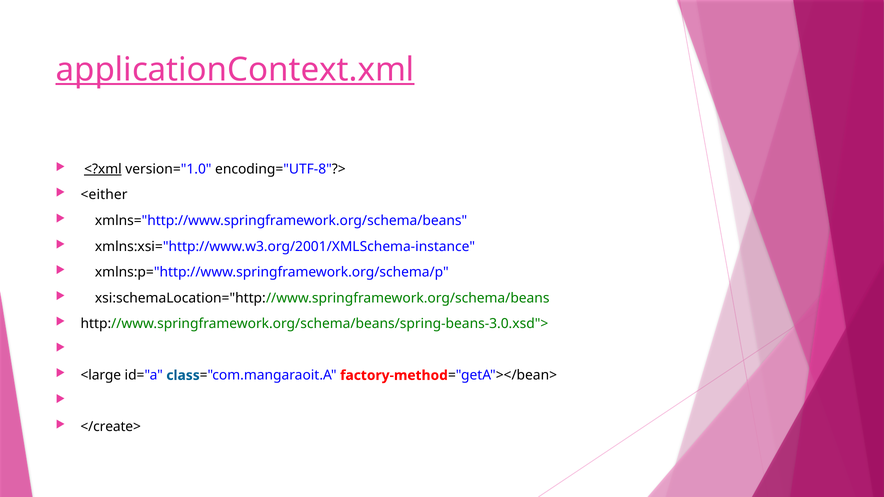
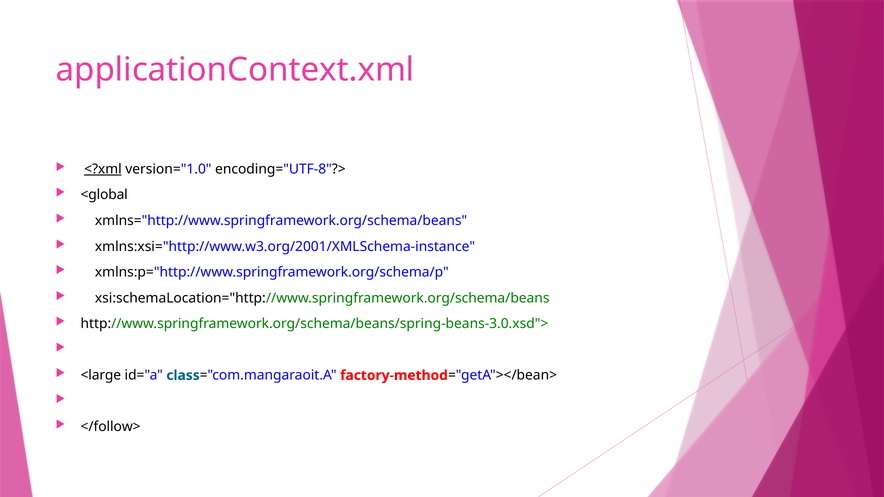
applicationContext.xml underline: present -> none
<either: <either -> <global
</create>: </create> -> </follow>
